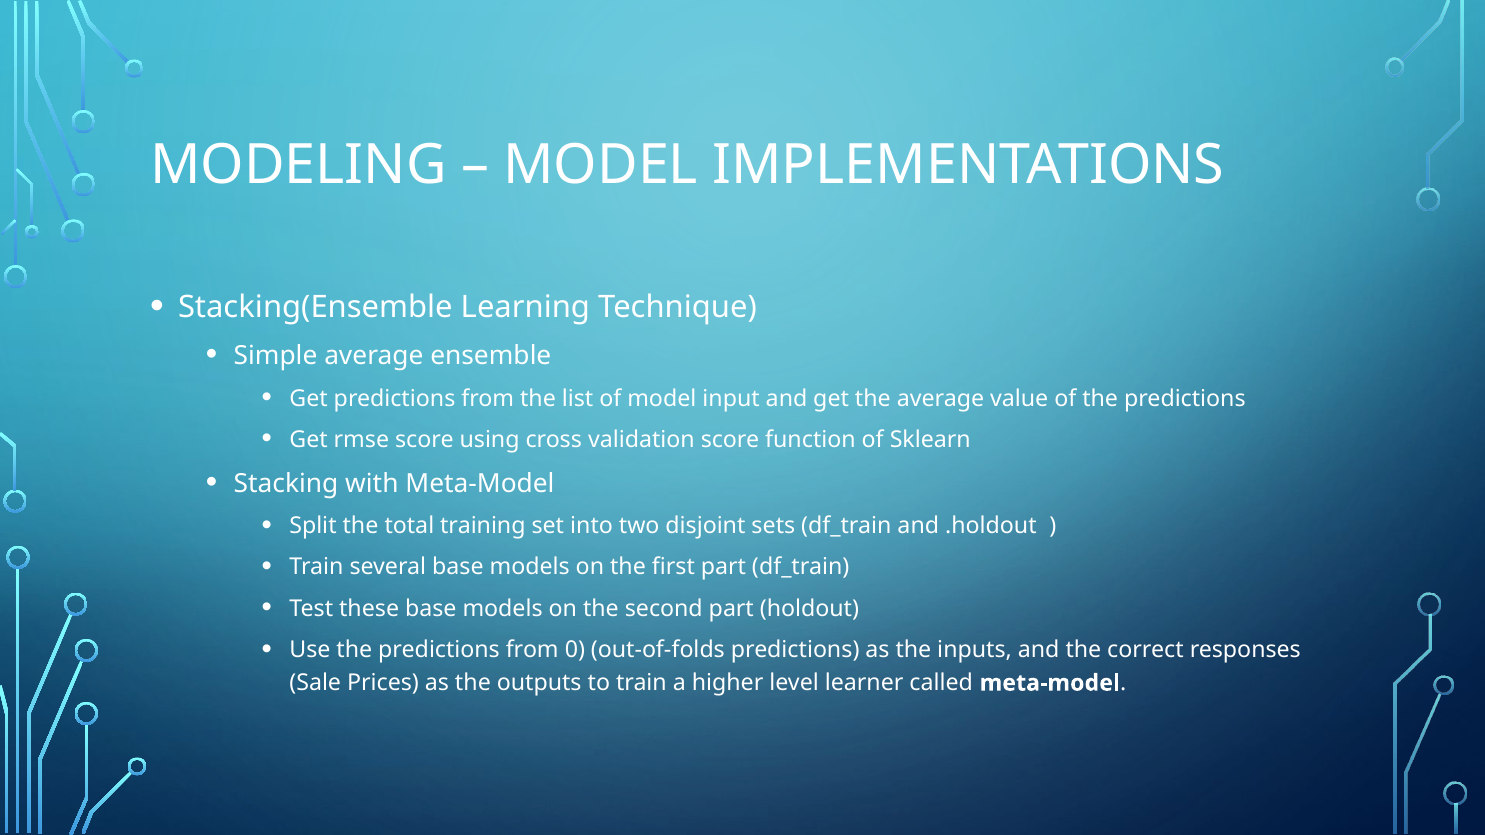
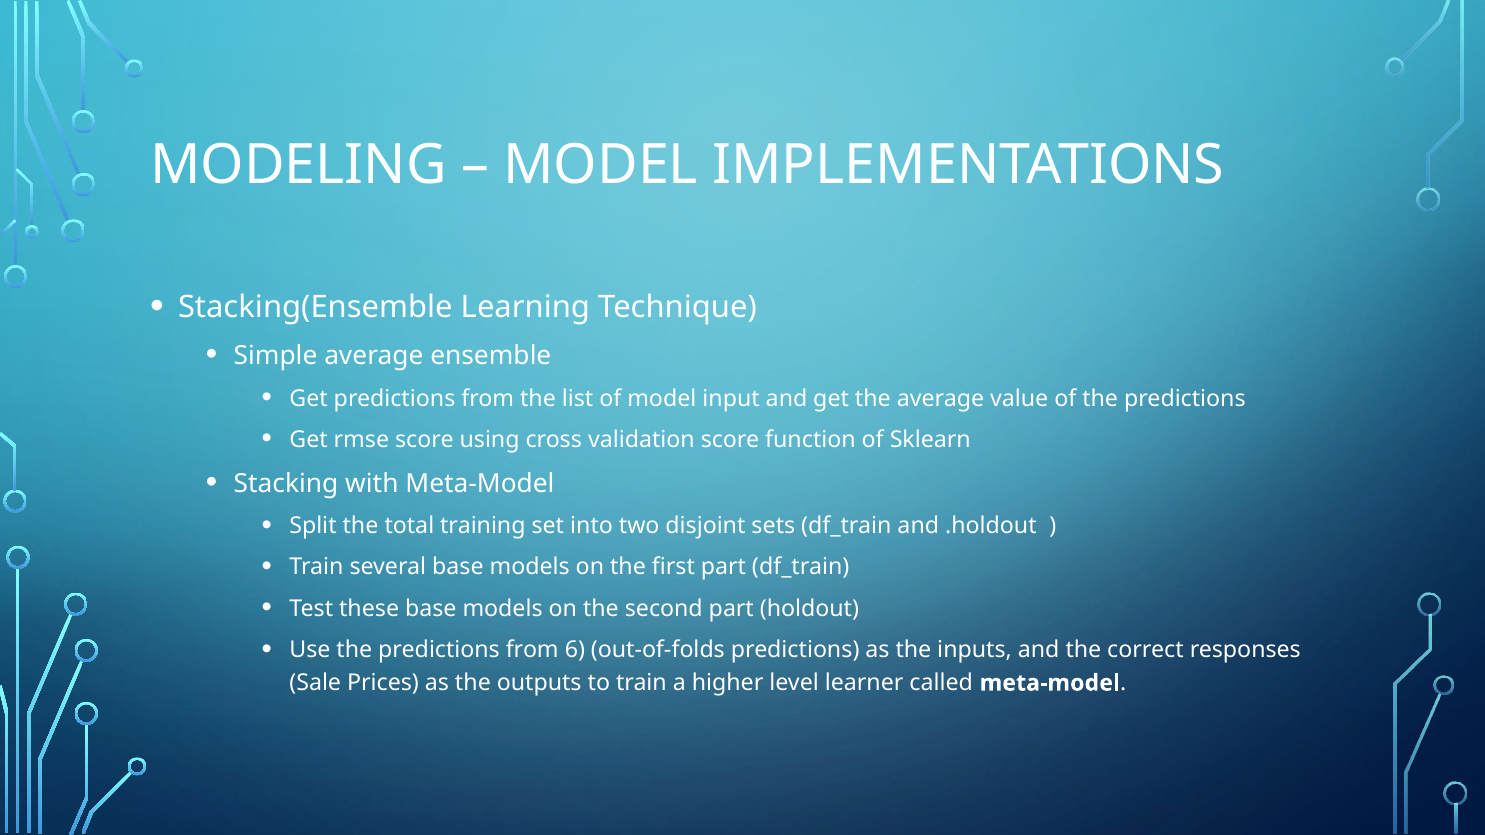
0: 0 -> 6
